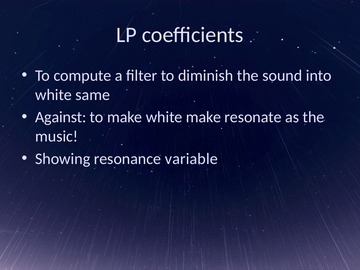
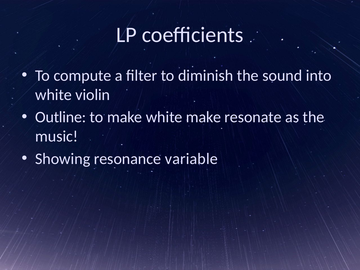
same: same -> violin
Against: Against -> Outline
